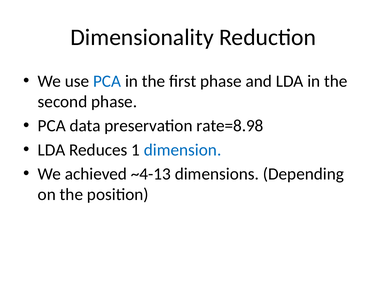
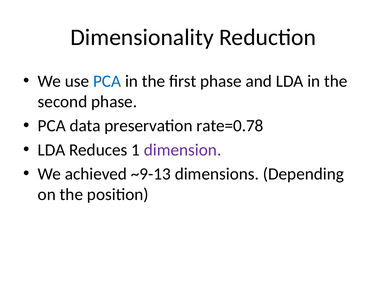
rate=8.98: rate=8.98 -> rate=0.78
dimension colour: blue -> purple
~4-13: ~4-13 -> ~9-13
